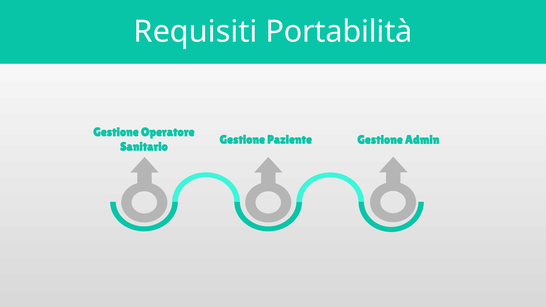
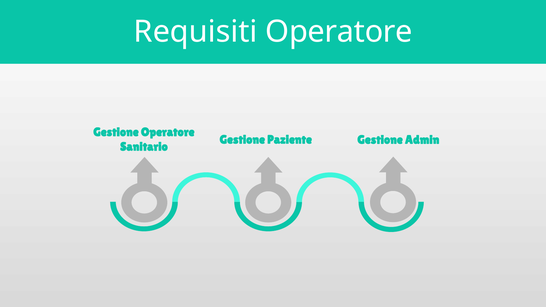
Requisiti Portabilità: Portabilità -> Operatore
